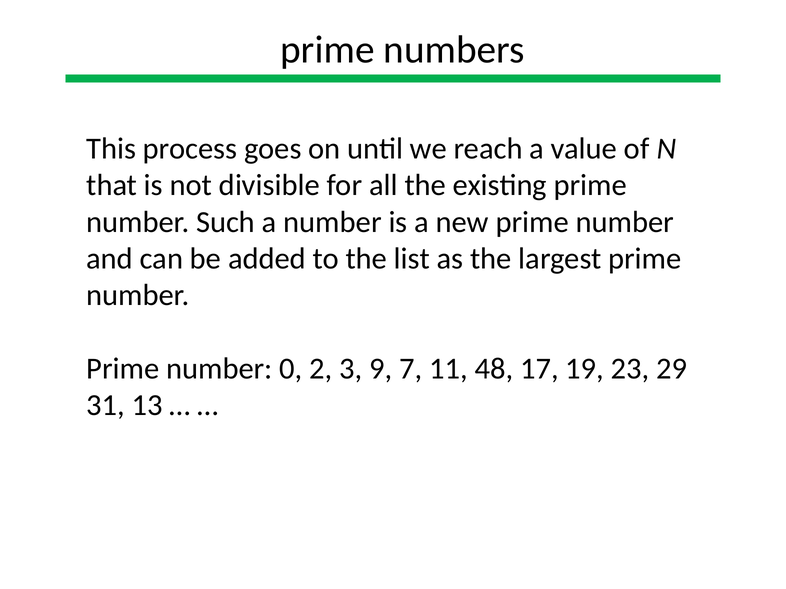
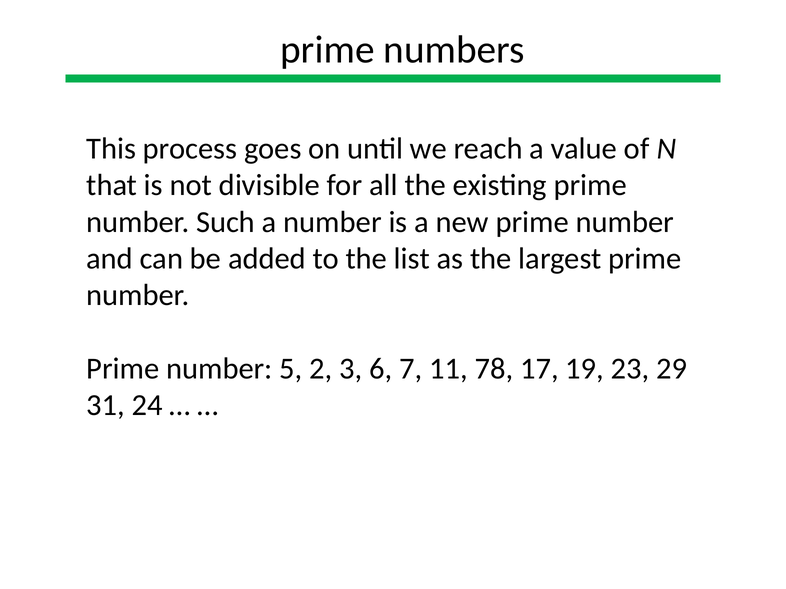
0: 0 -> 5
9: 9 -> 6
48: 48 -> 78
13: 13 -> 24
